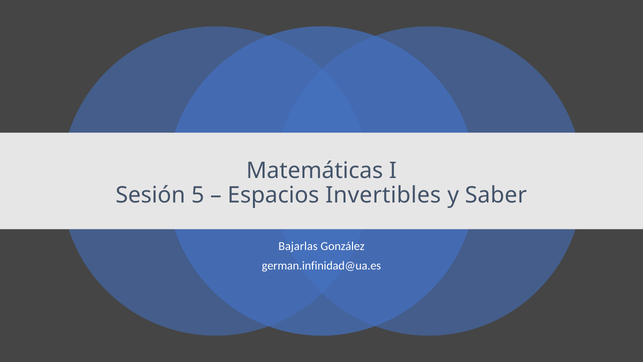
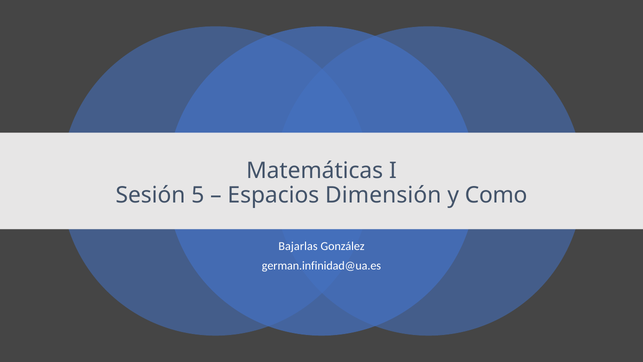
Invertibles: Invertibles -> Dimensión
Saber: Saber -> Como
